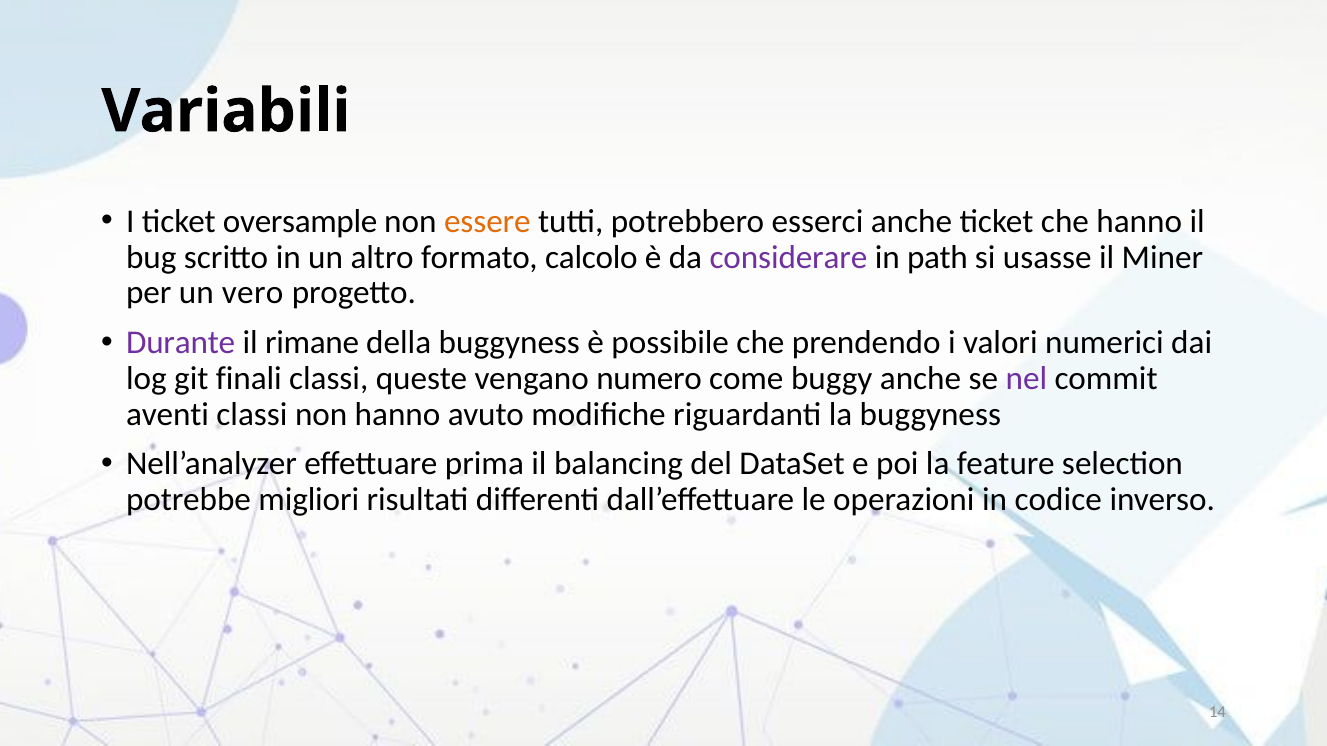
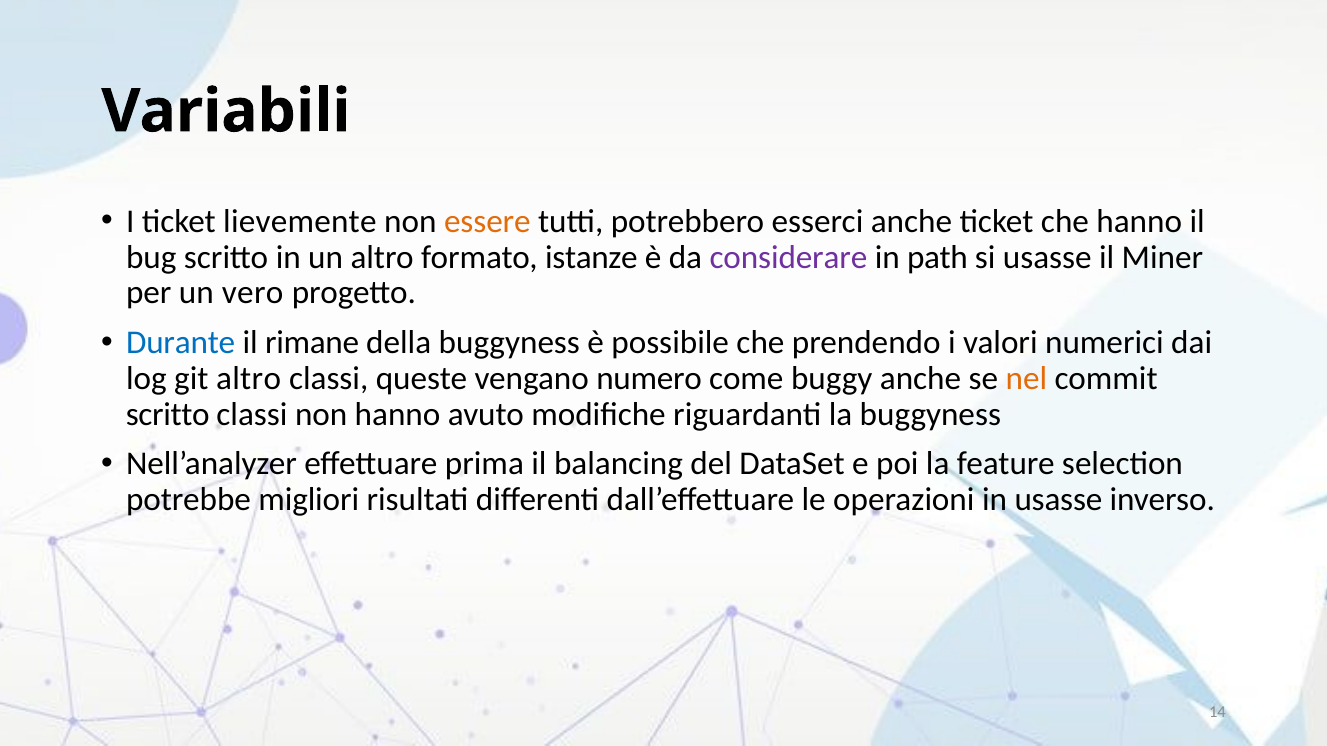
oversample: oversample -> lievemente
calcolo: calcolo -> istanze
Durante colour: purple -> blue
git finali: finali -> altro
nel colour: purple -> orange
aventi at (168, 414): aventi -> scritto
in codice: codice -> usasse
